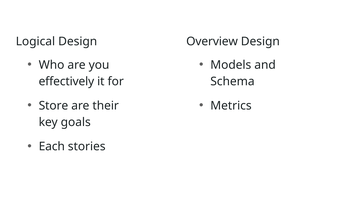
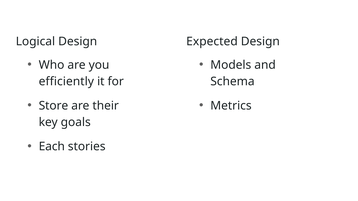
Overview: Overview -> Expected
effectively: effectively -> efficiently
